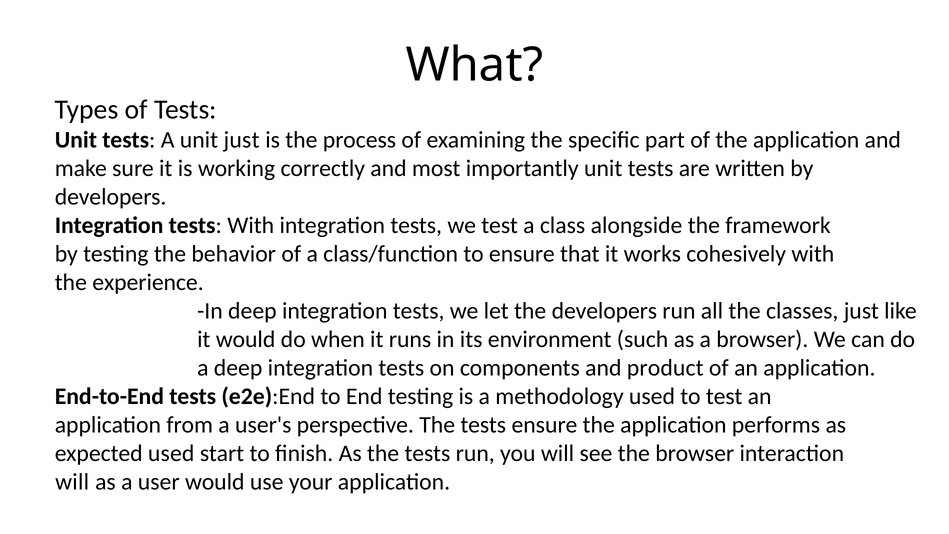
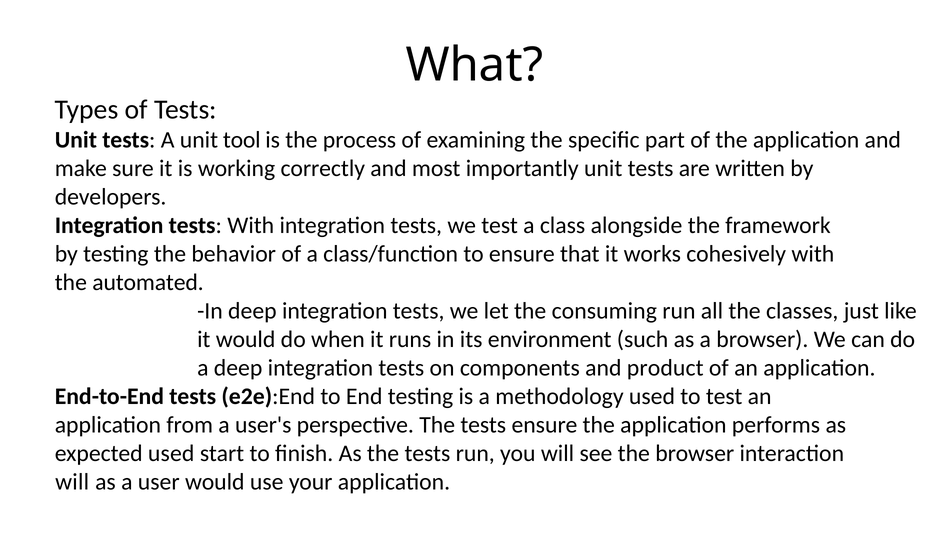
unit just: just -> tool
experience: experience -> automated
the developers: developers -> consuming
